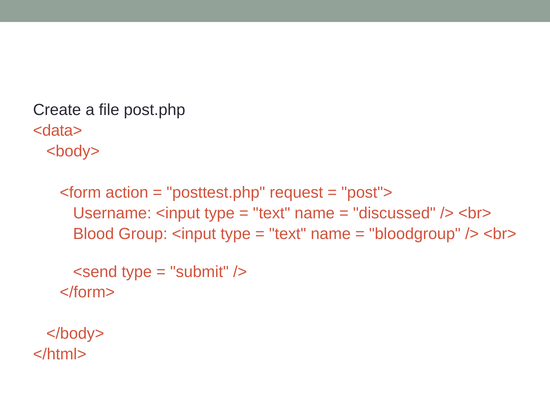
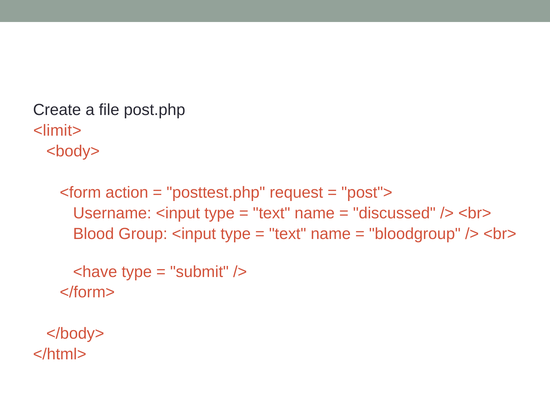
<data>: <data> -> <limit>
<send: <send -> <have
